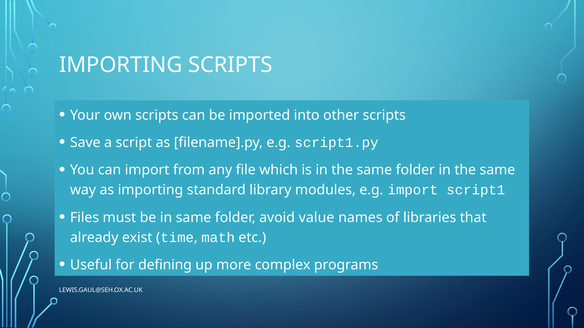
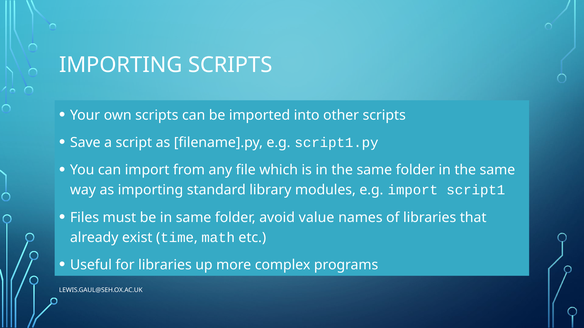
for defining: defining -> libraries
